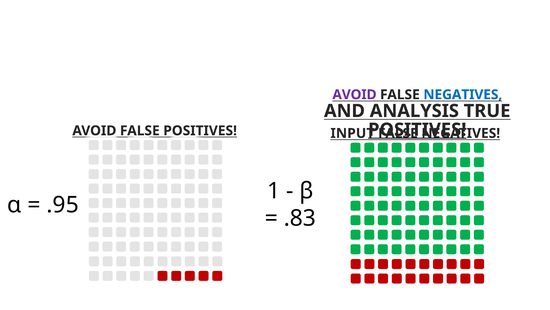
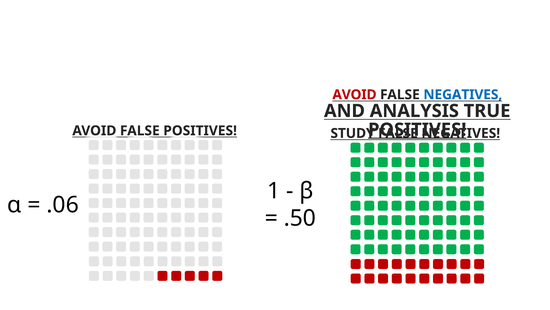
AVOID at (355, 95) colour: purple -> red
INPUT: INPUT -> STUDY
.95: .95 -> .06
.83: .83 -> .50
